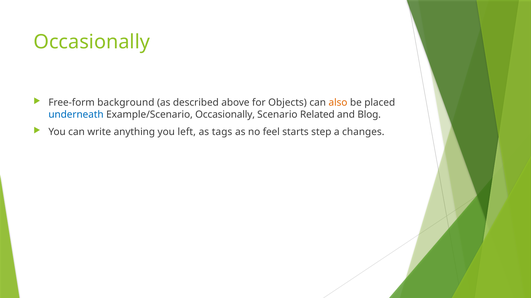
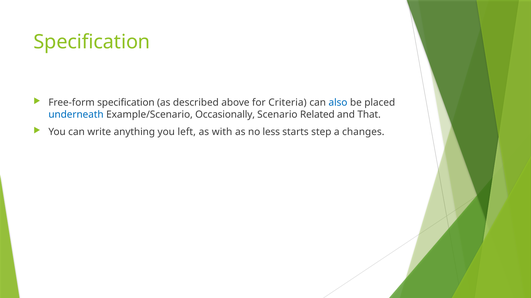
Occasionally at (92, 42): Occasionally -> Specification
Free-form background: background -> specification
Objects: Objects -> Criteria
also colour: orange -> blue
Blog: Blog -> That
tags: tags -> with
feel: feel -> less
